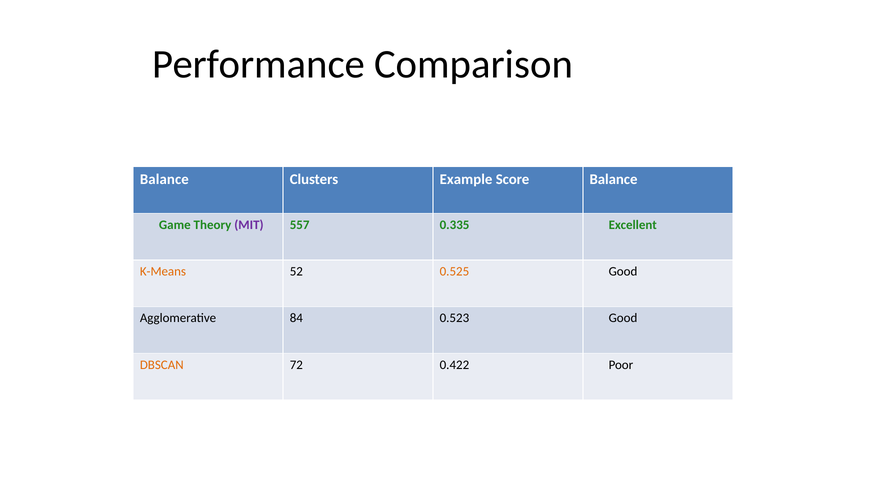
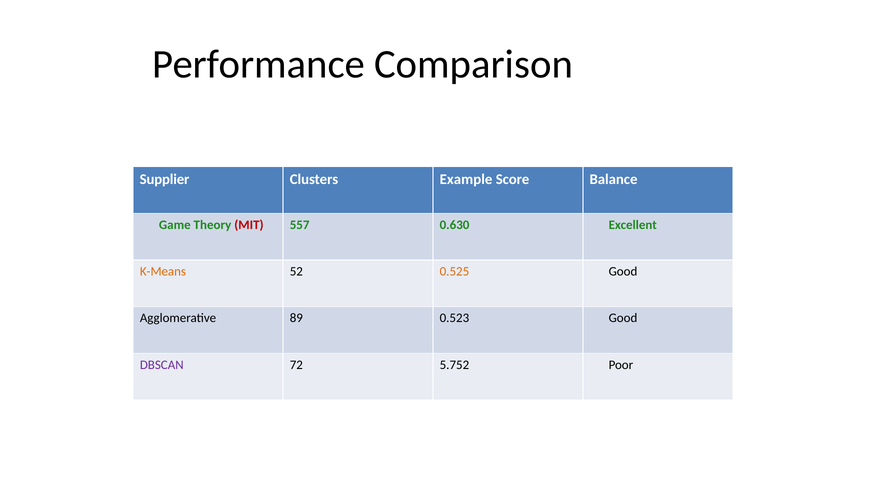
Balance at (164, 179): Balance -> Supplier
MIT colour: purple -> red
0.335: 0.335 -> 0.630
84: 84 -> 89
DBSCAN colour: orange -> purple
0.422: 0.422 -> 5.752
